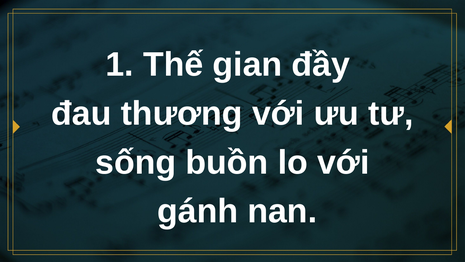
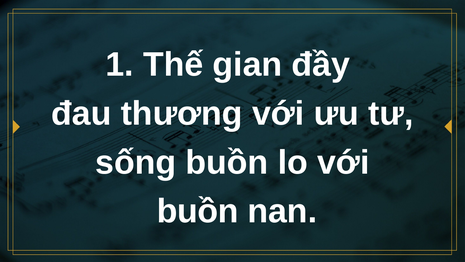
gánh at (198, 211): gánh -> buồn
